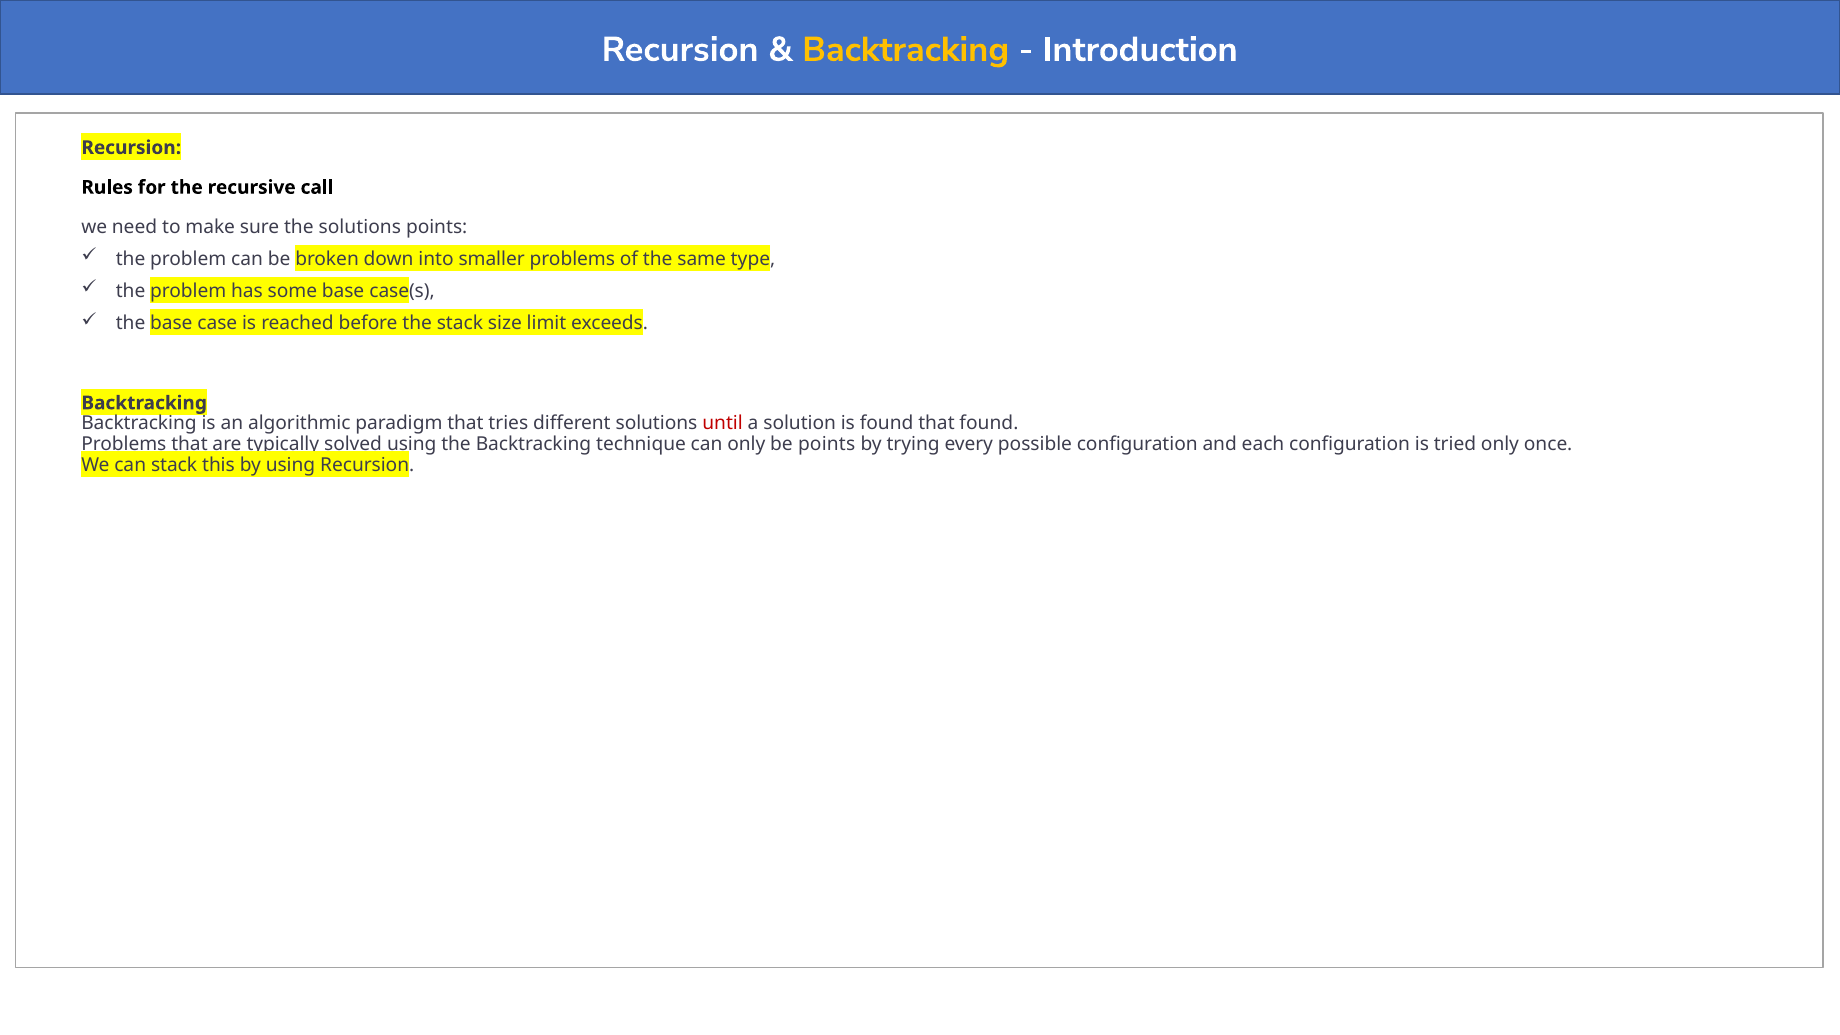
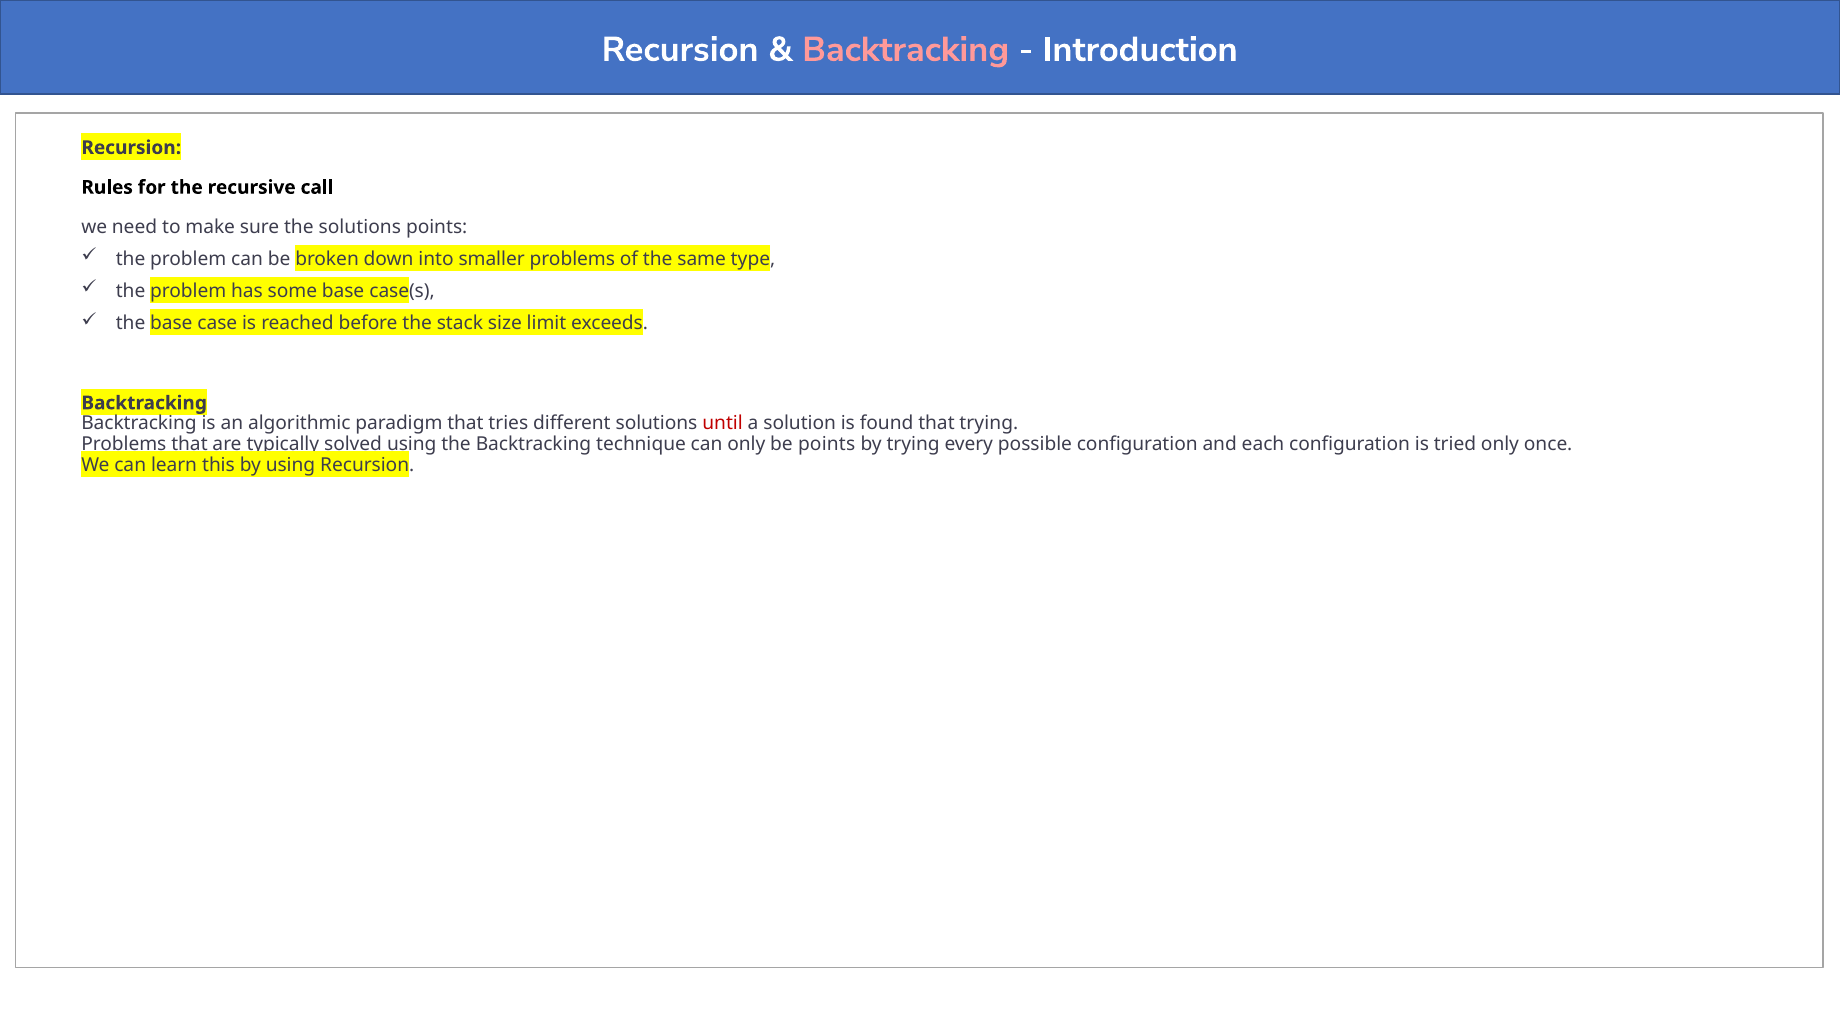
Backtracking at (906, 49) colour: yellow -> pink
that found: found -> trying
can stack: stack -> learn
